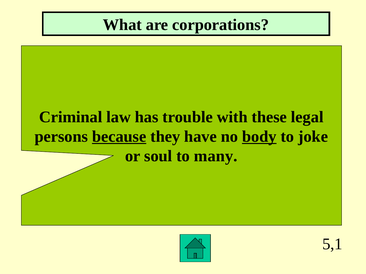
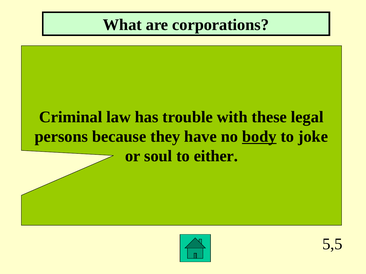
because underline: present -> none
many: many -> either
5,1: 5,1 -> 5,5
